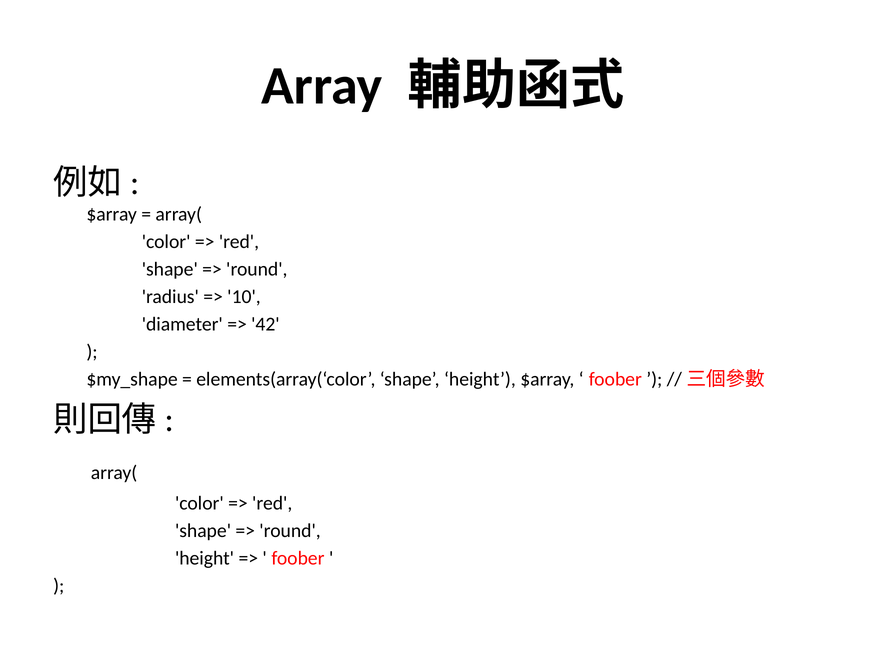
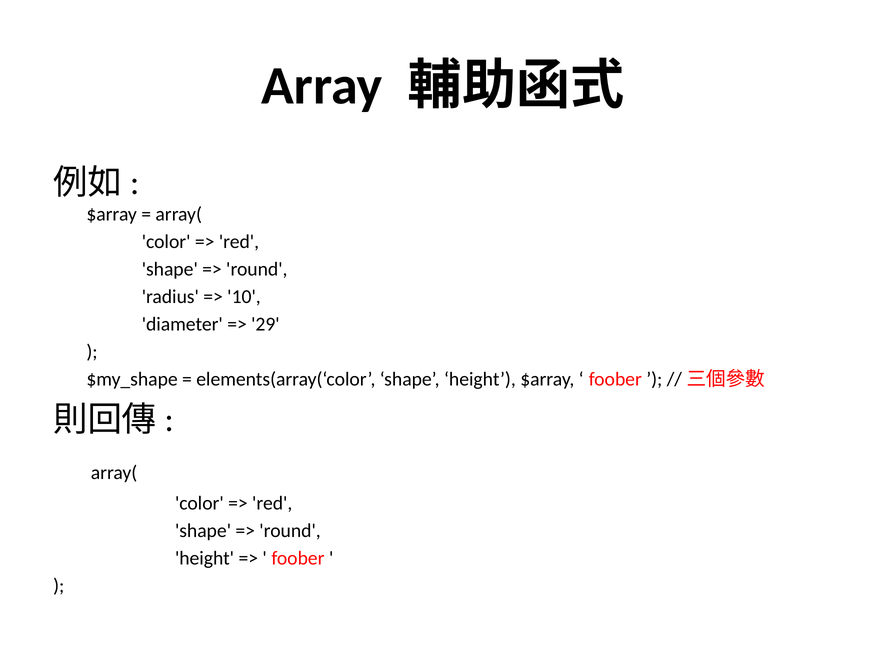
42: 42 -> 29
